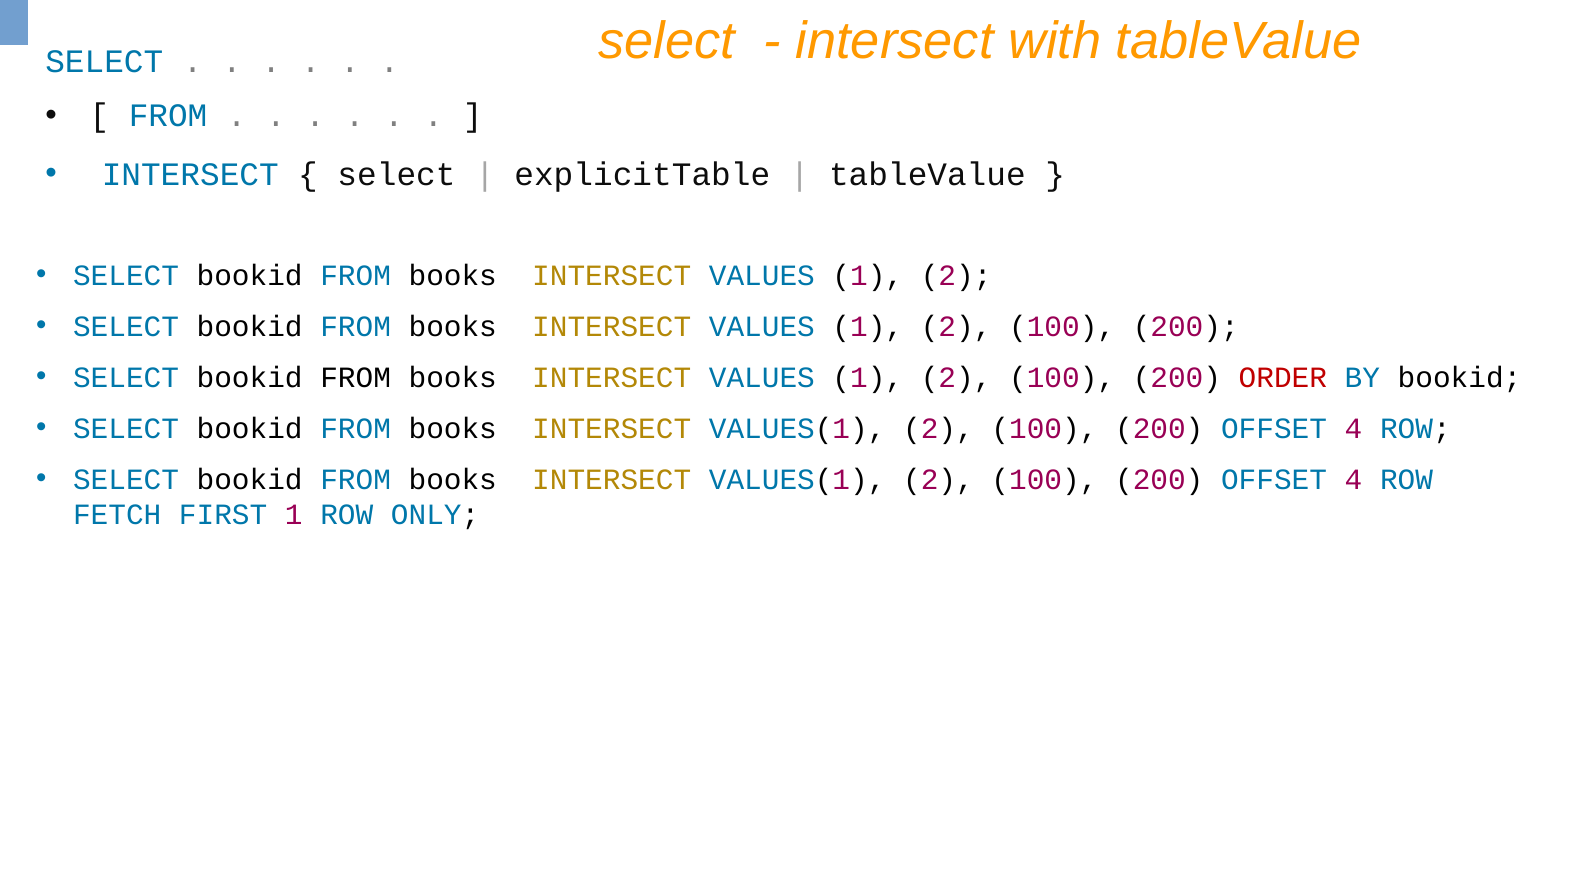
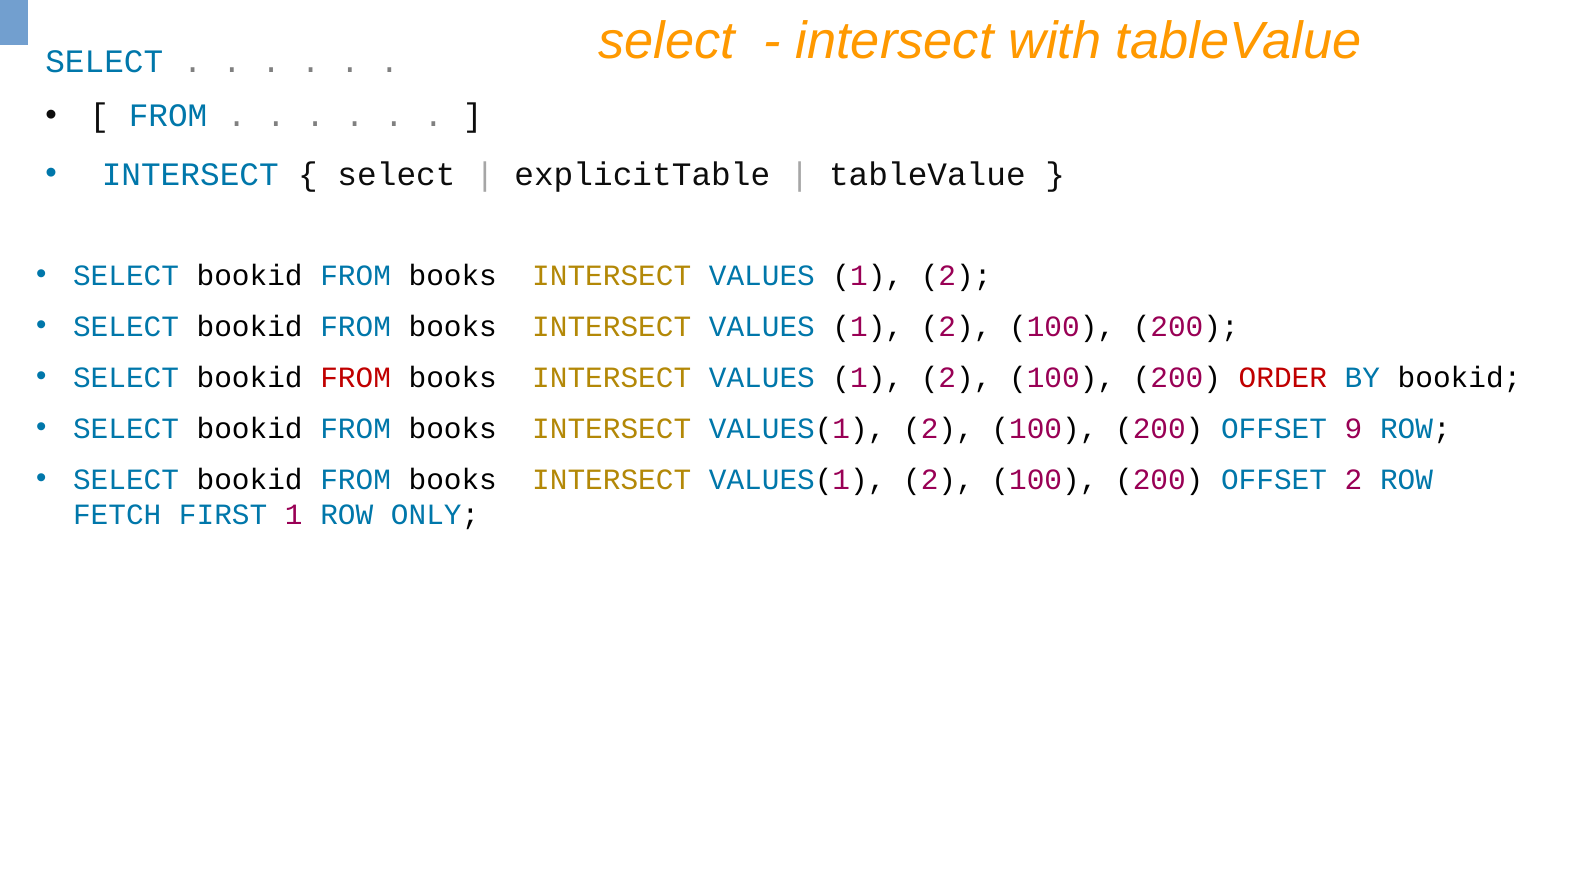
FROM at (356, 378) colour: black -> red
4 at (1354, 429): 4 -> 9
4 at (1354, 480): 4 -> 2
